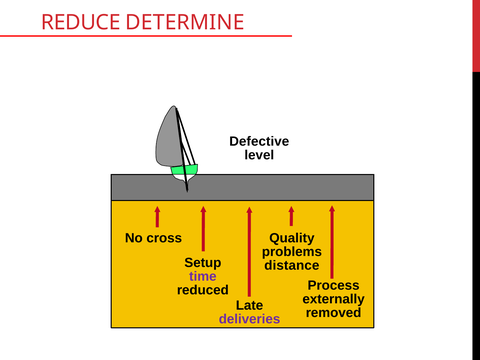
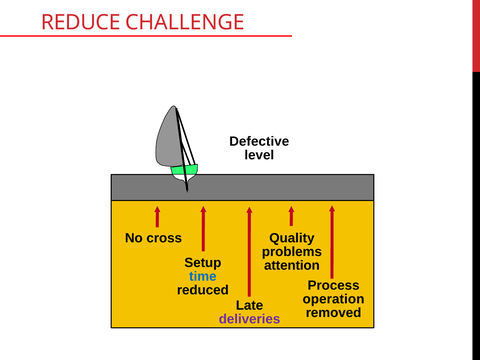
DETERMINE: DETERMINE -> CHALLENGE
distance: distance -> attention
time colour: purple -> blue
externally: externally -> operation
